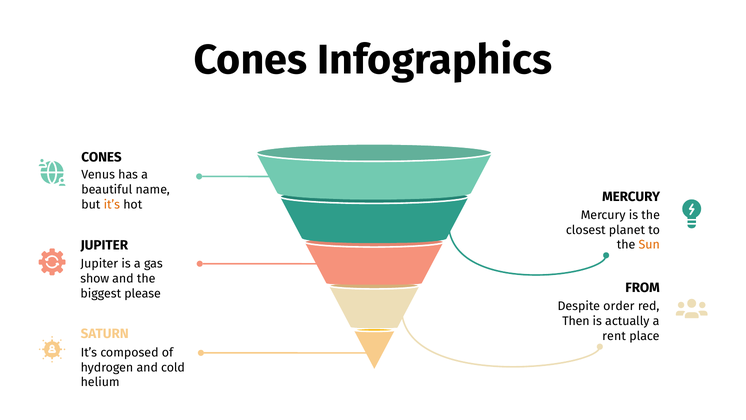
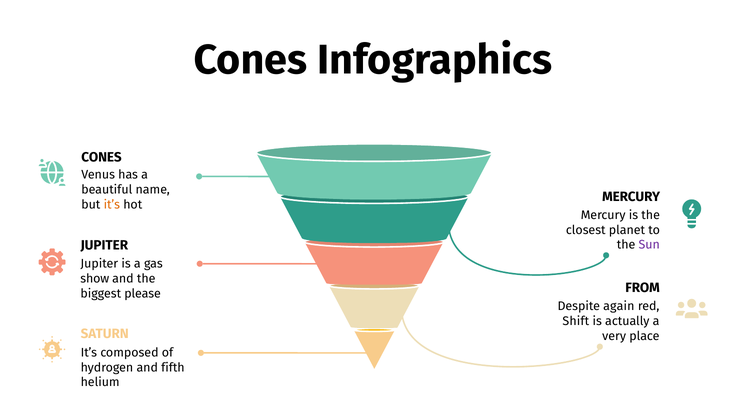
Sun colour: orange -> purple
order: order -> again
Then: Then -> Shift
rent: rent -> very
cold: cold -> fifth
